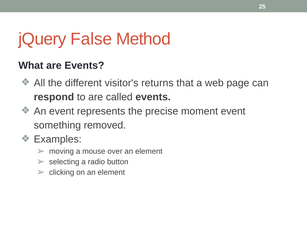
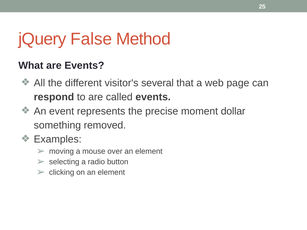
returns: returns -> several
moment event: event -> dollar
